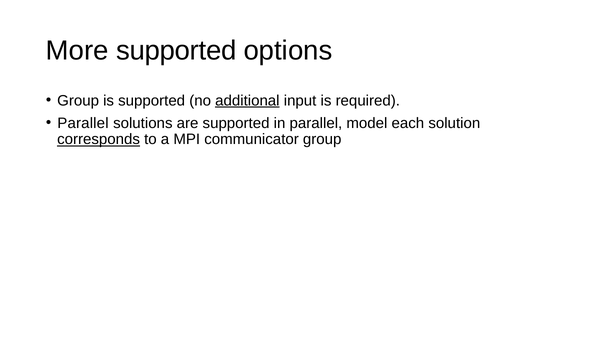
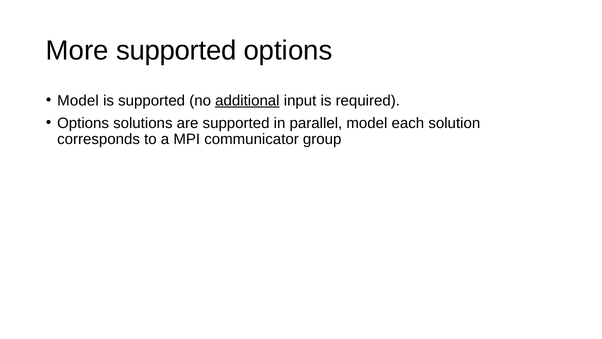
Group at (78, 100): Group -> Model
Parallel at (83, 123): Parallel -> Options
corresponds underline: present -> none
